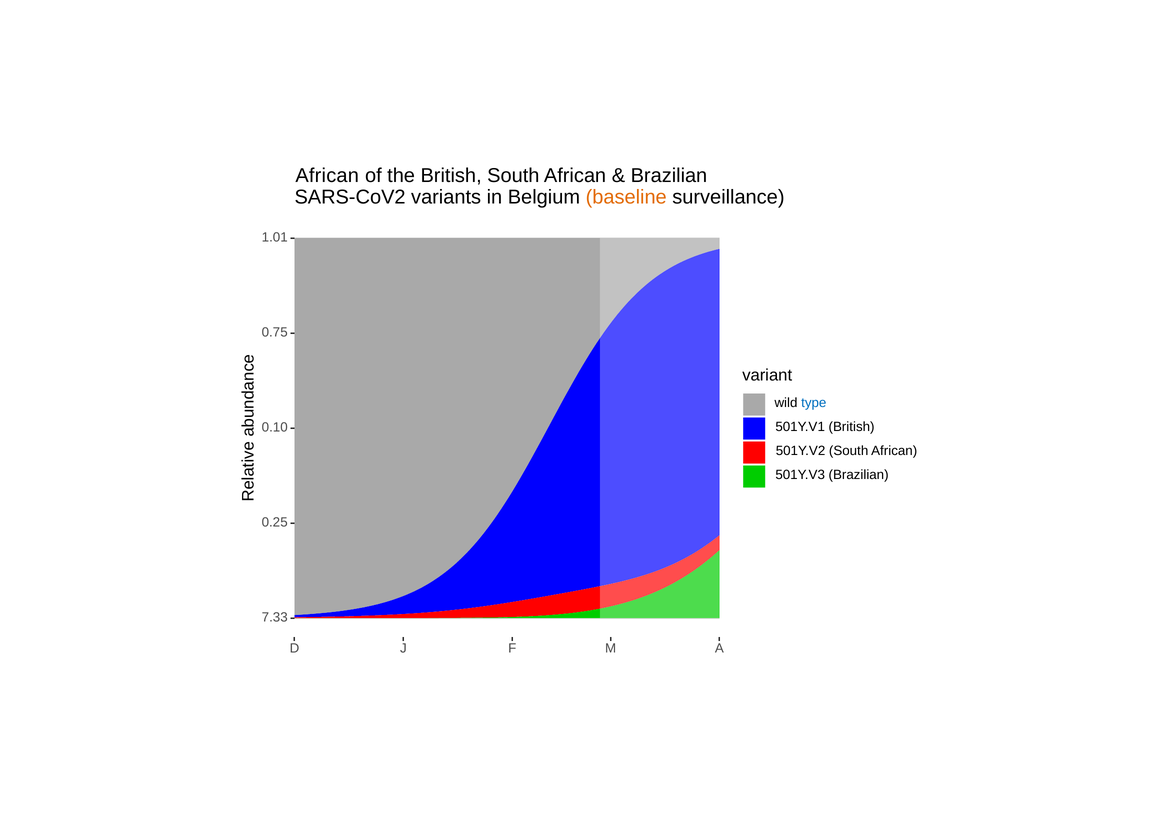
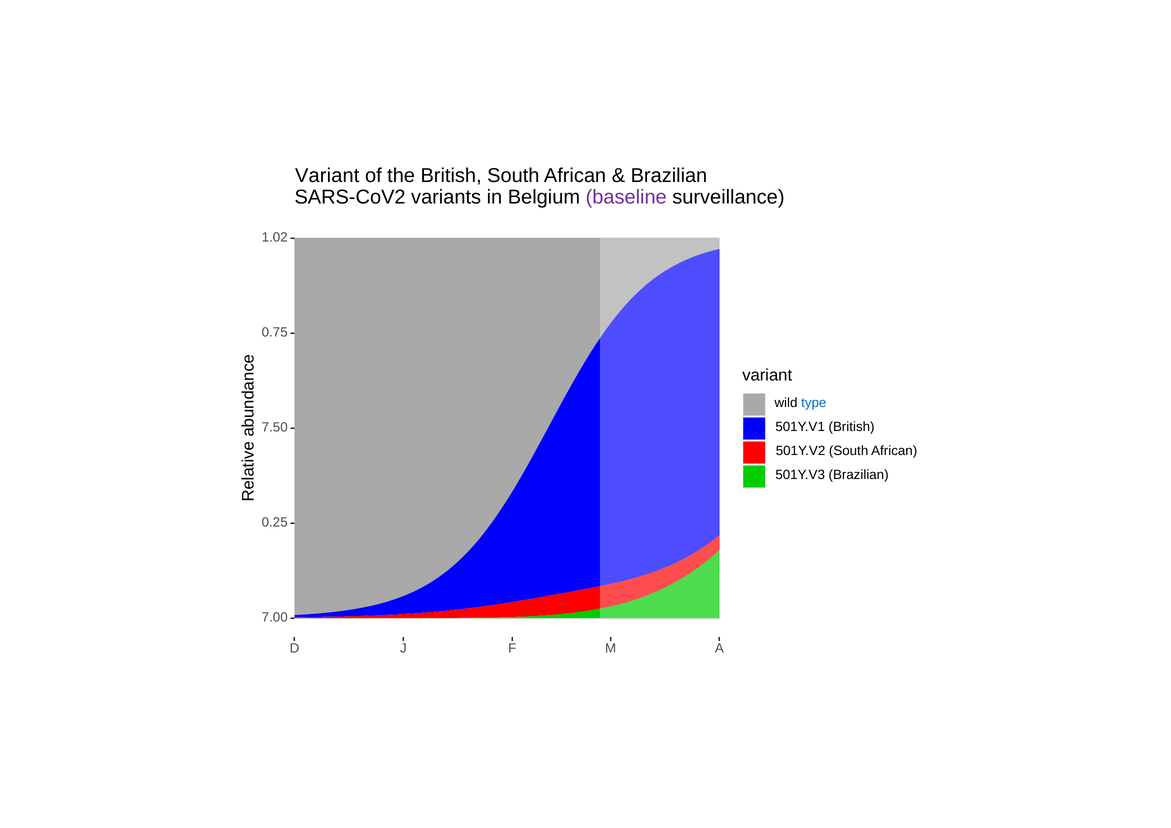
African at (327, 176): African -> Variant
baseline colour: orange -> purple
1.01: 1.01 -> 1.02
0.10: 0.10 -> 7.50
7.33: 7.33 -> 7.00
